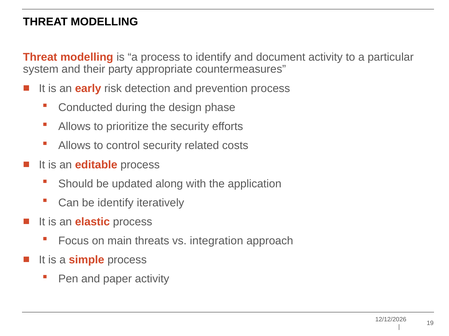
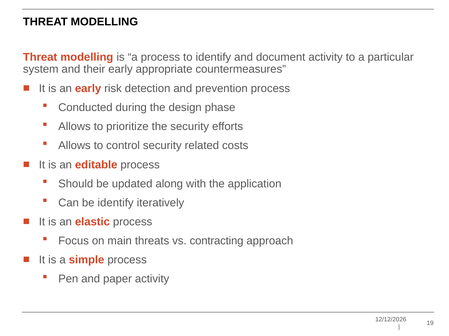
their party: party -> early
integration: integration -> contracting
